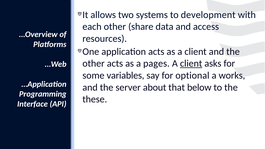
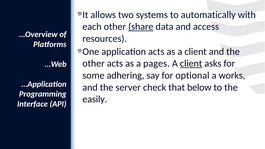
development: development -> automatically
share underline: none -> present
variables: variables -> adhering
about: about -> check
these: these -> easily
